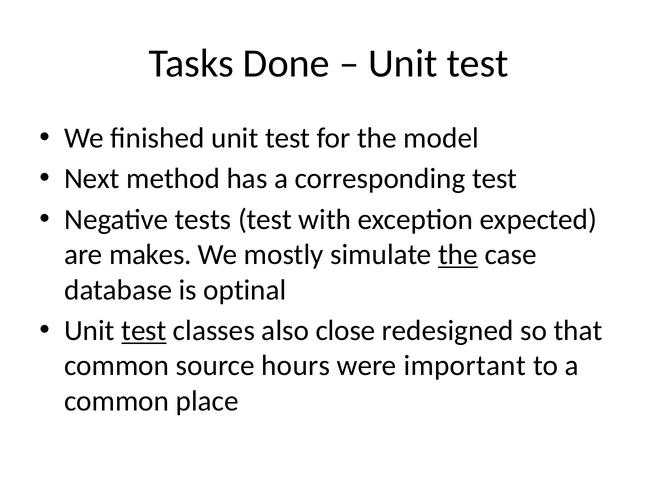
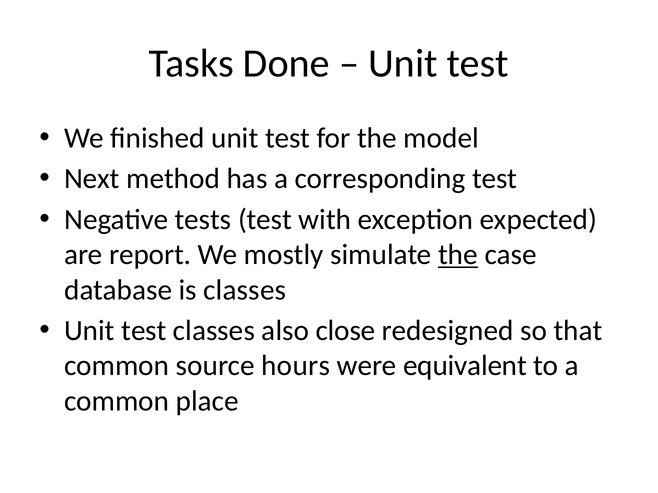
makes: makes -> report
is optinal: optinal -> classes
test at (144, 331) underline: present -> none
important: important -> equivalent
